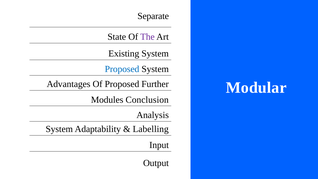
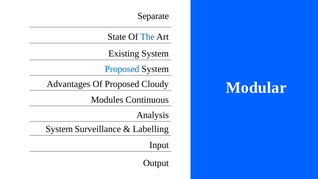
The colour: purple -> blue
Further: Further -> Cloudy
Conclusion: Conclusion -> Continuous
Adaptability: Adaptability -> Surveillance
